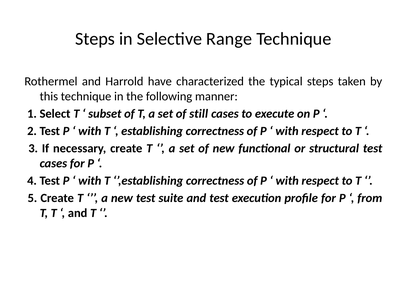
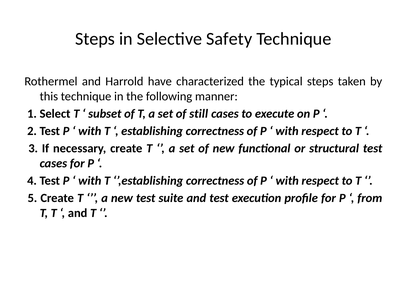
Range: Range -> Safety
